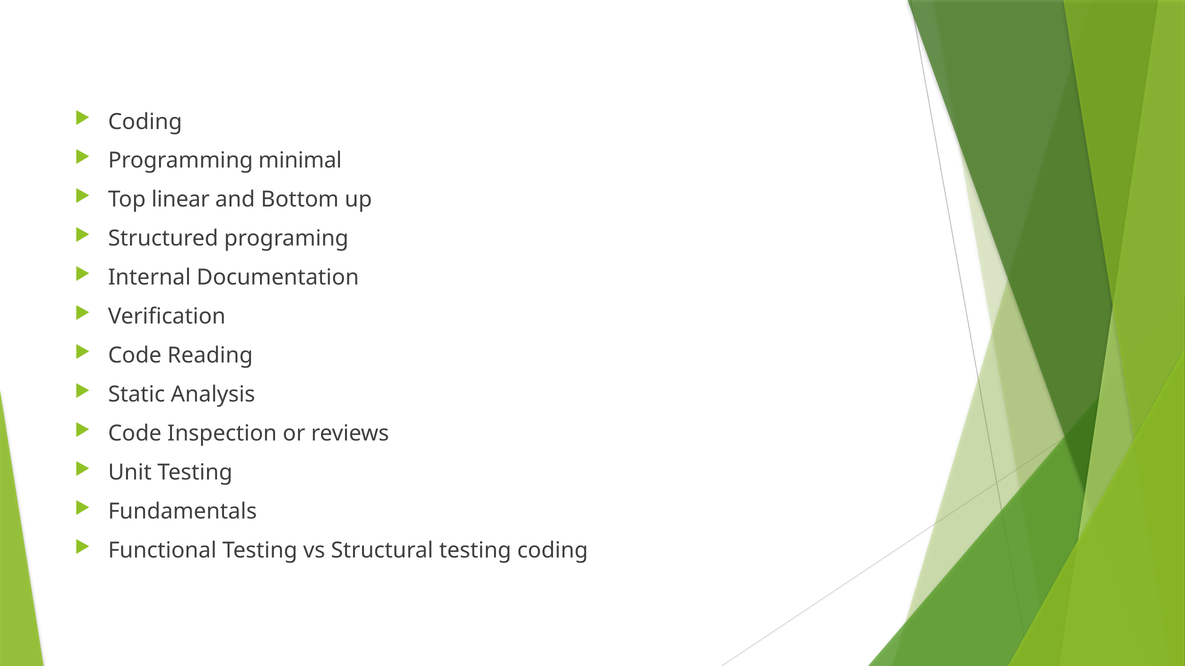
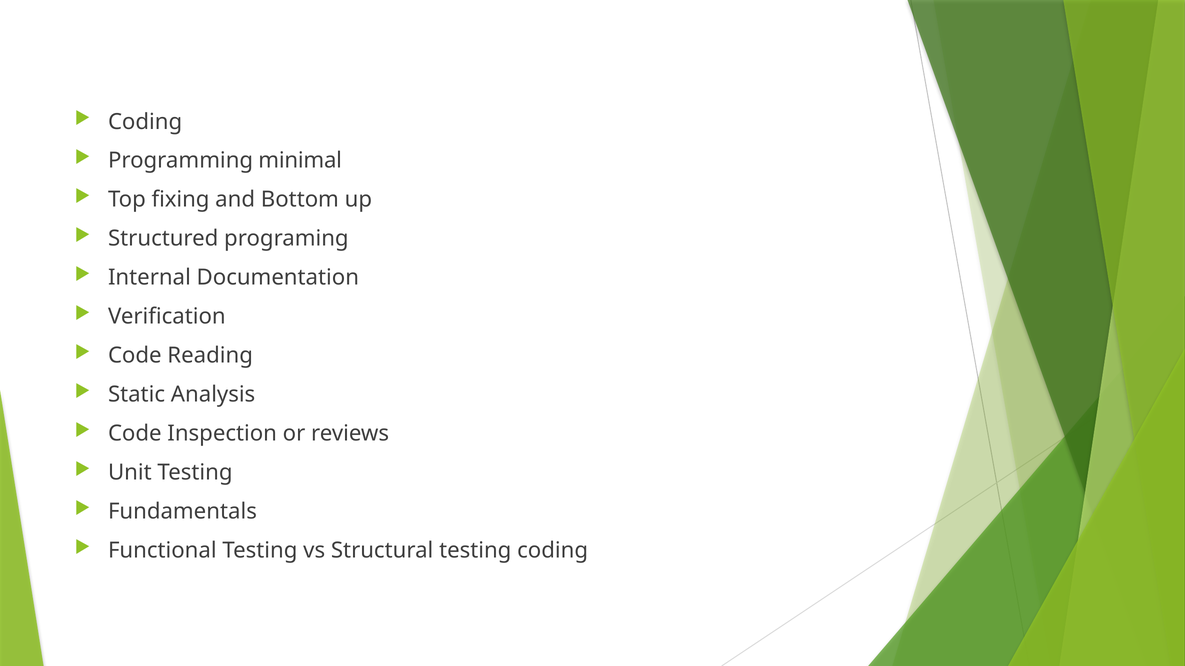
linear: linear -> fixing
